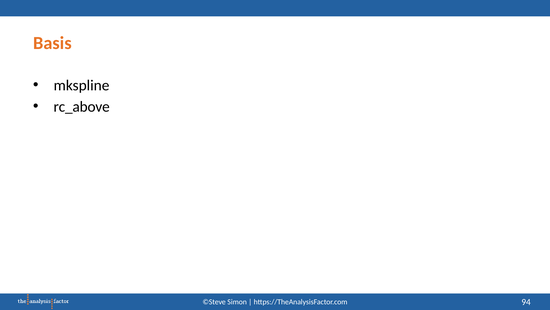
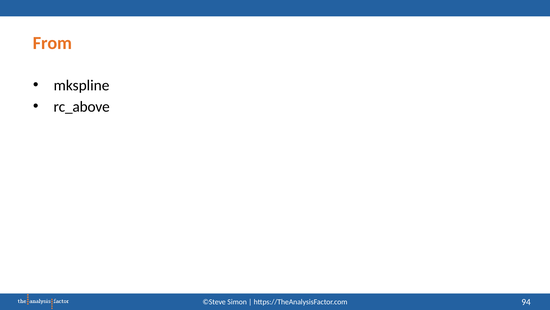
Basis: Basis -> From
